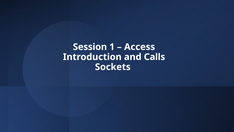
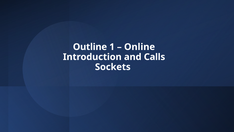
Session: Session -> Outline
Access: Access -> Online
